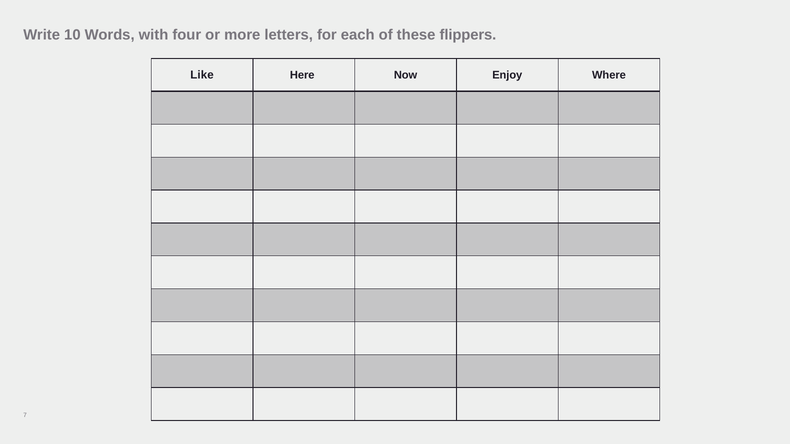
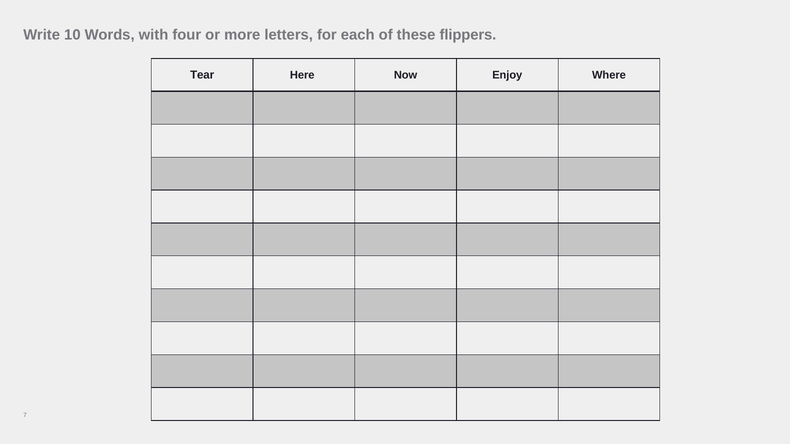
Like: Like -> Tear
